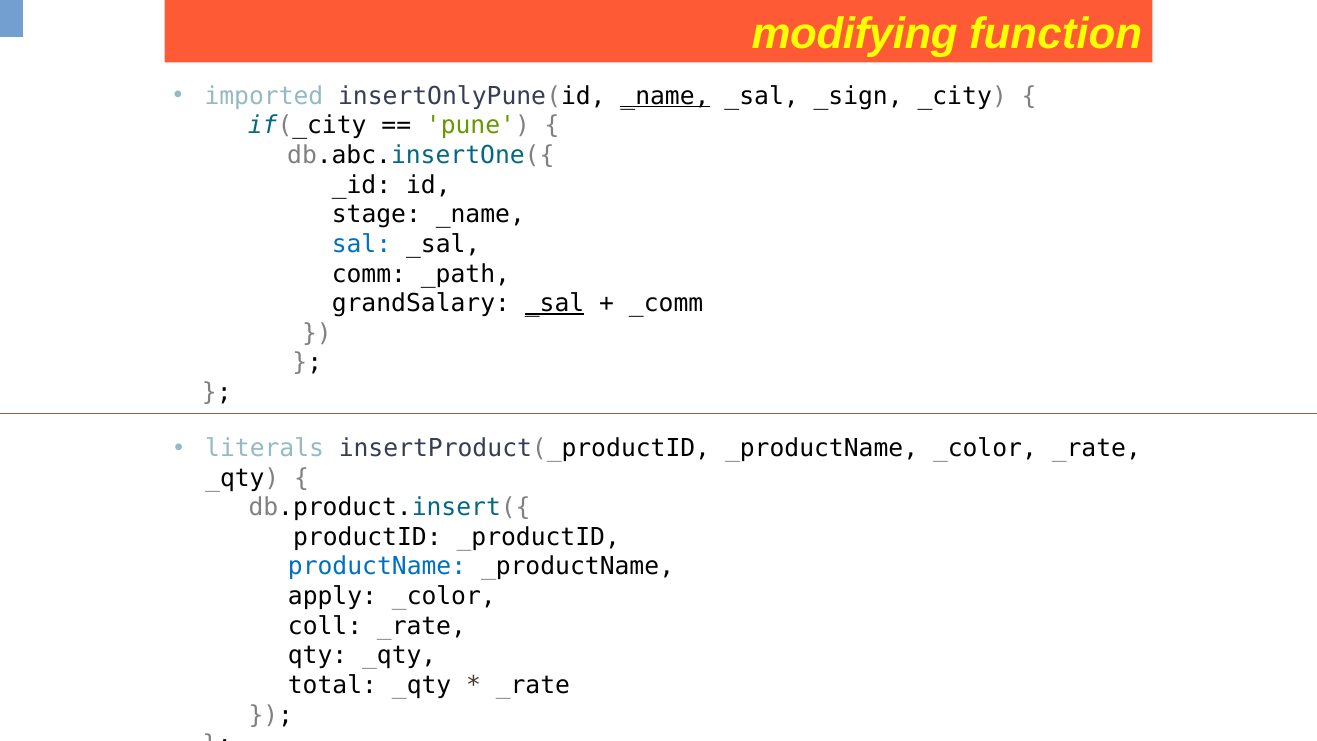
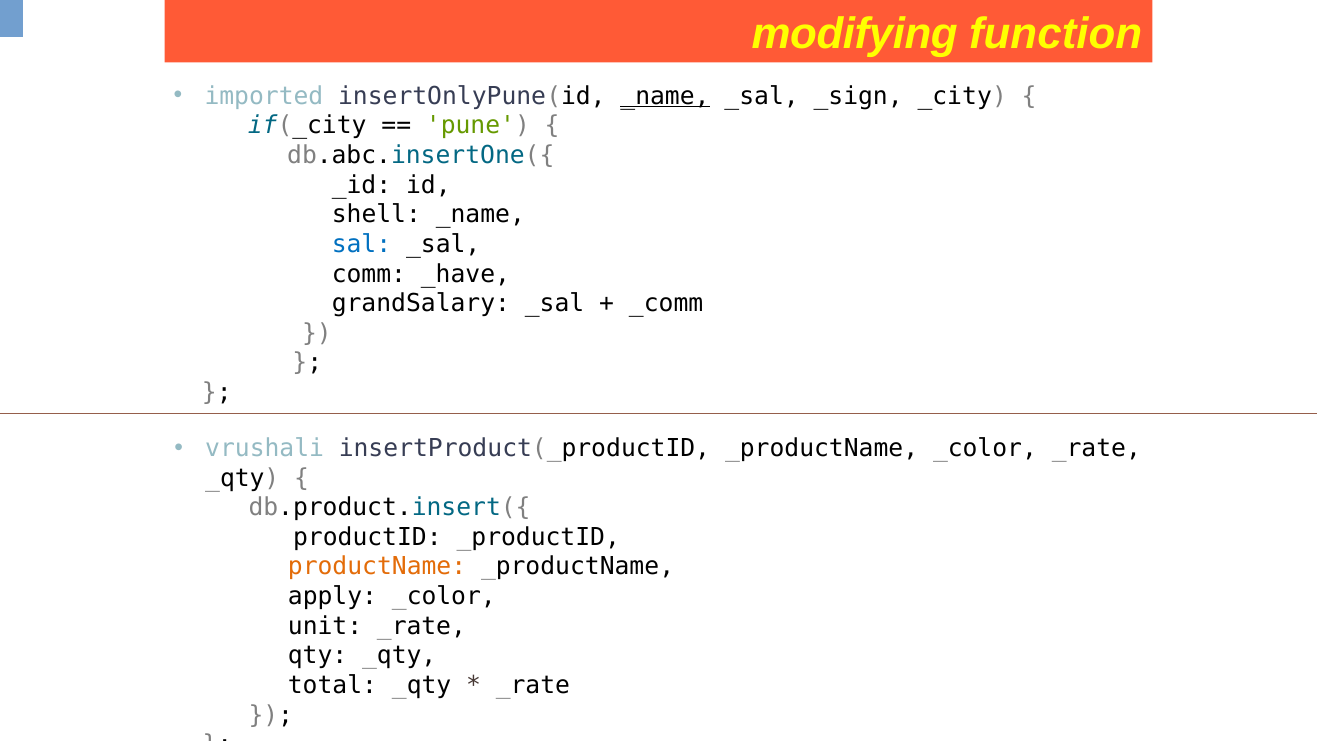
stage: stage -> shell
_path: _path -> _have
_sal at (555, 303) underline: present -> none
literals: literals -> vrushali
productName colour: blue -> orange
coll: coll -> unit
